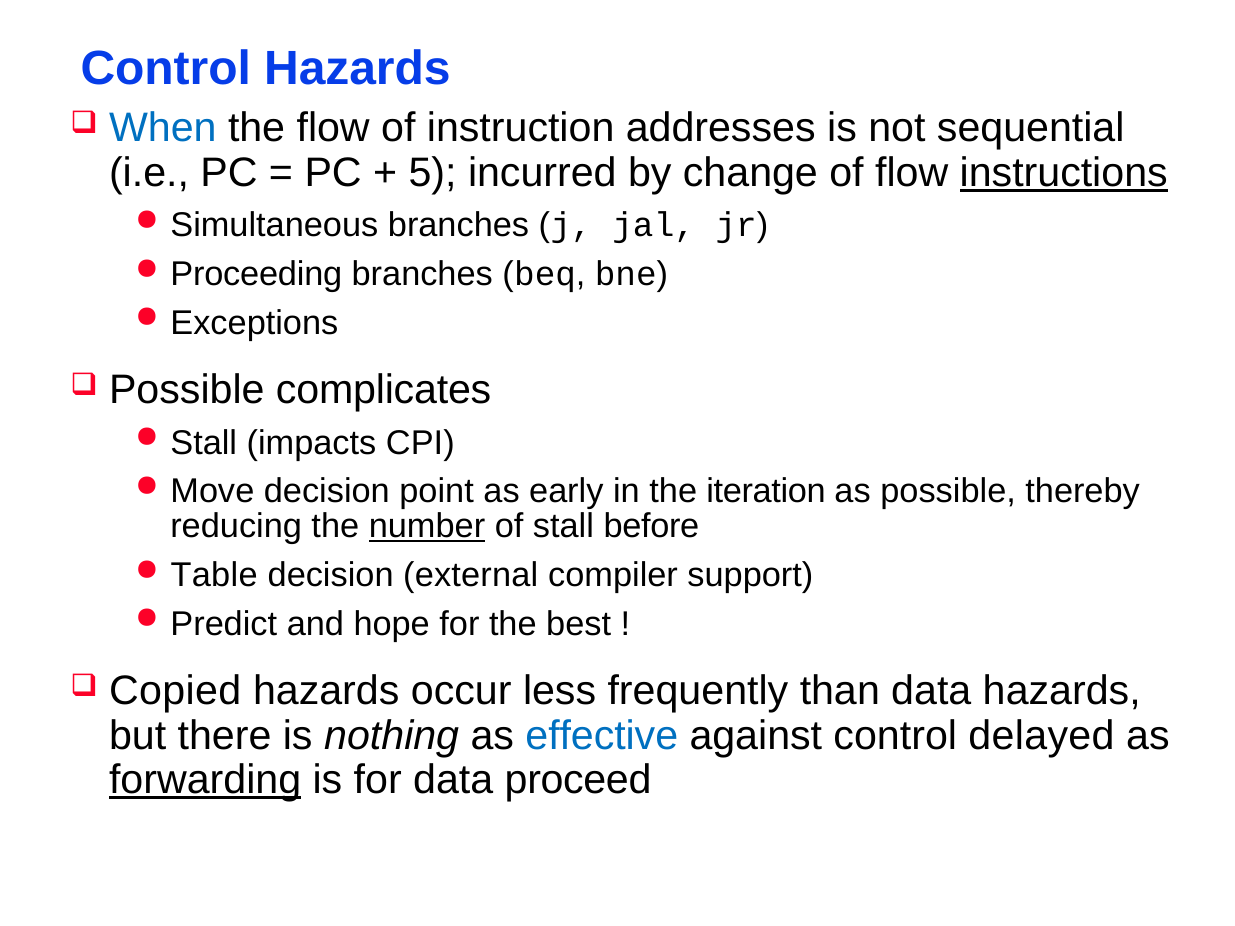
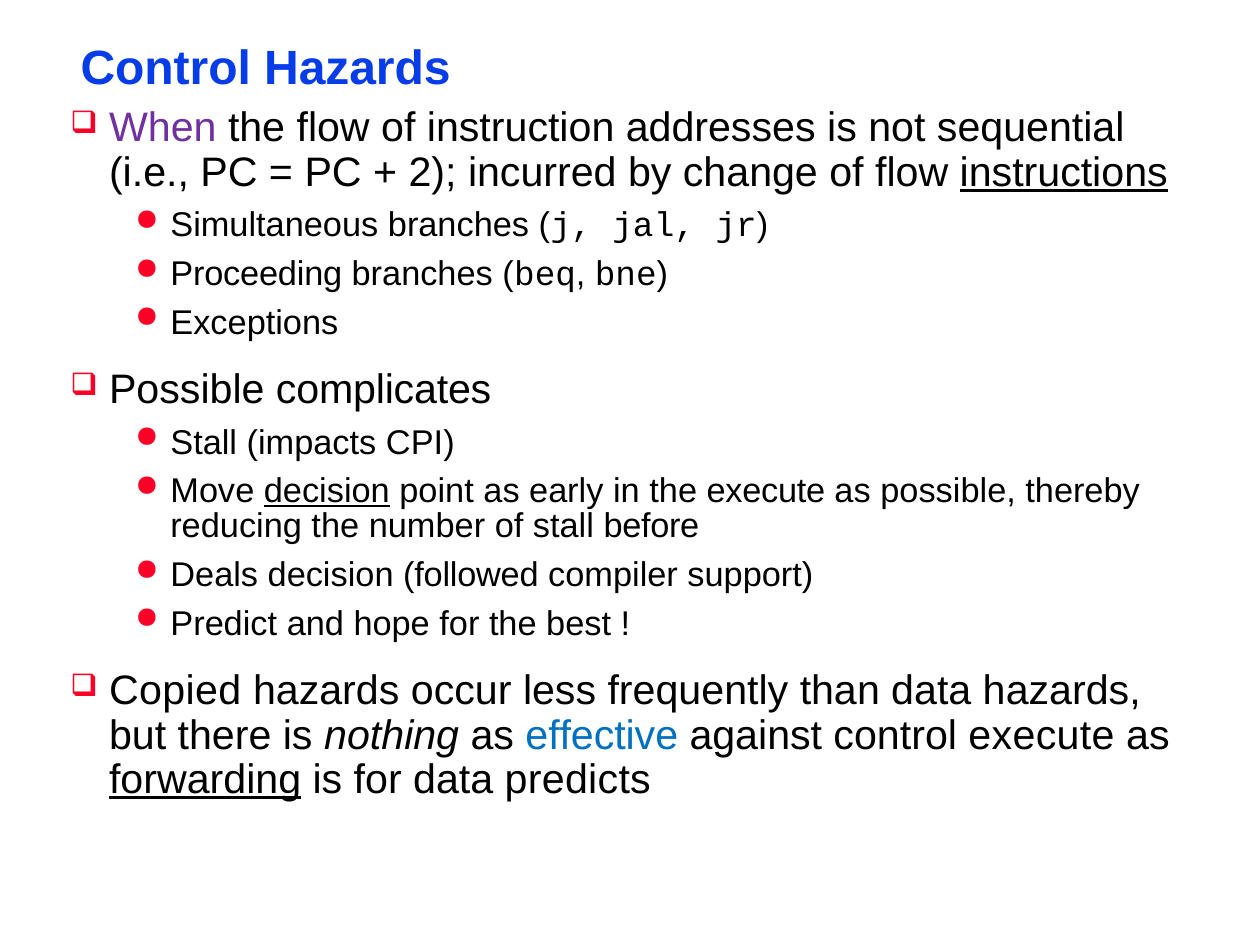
When colour: blue -> purple
5: 5 -> 2
decision at (327, 492) underline: none -> present
the iteration: iteration -> execute
number underline: present -> none
Table: Table -> Deals
external: external -> followed
control delayed: delayed -> execute
proceed: proceed -> predicts
